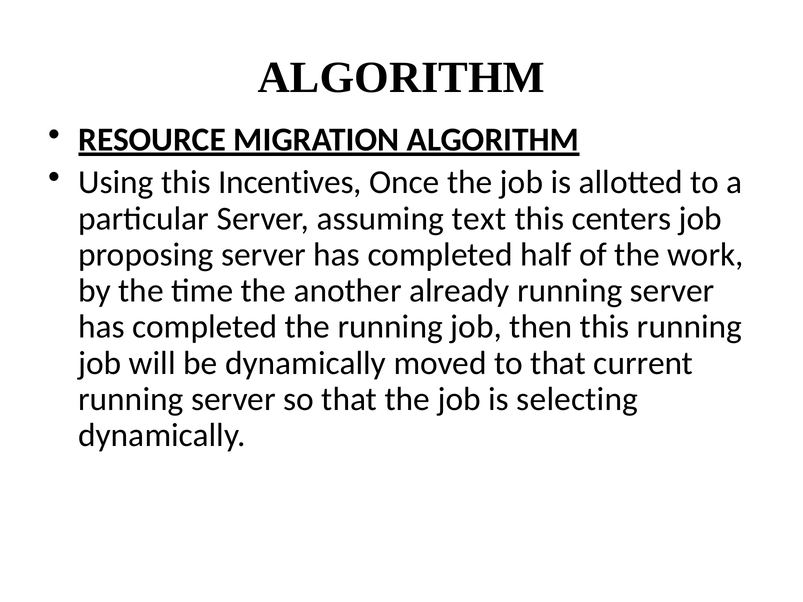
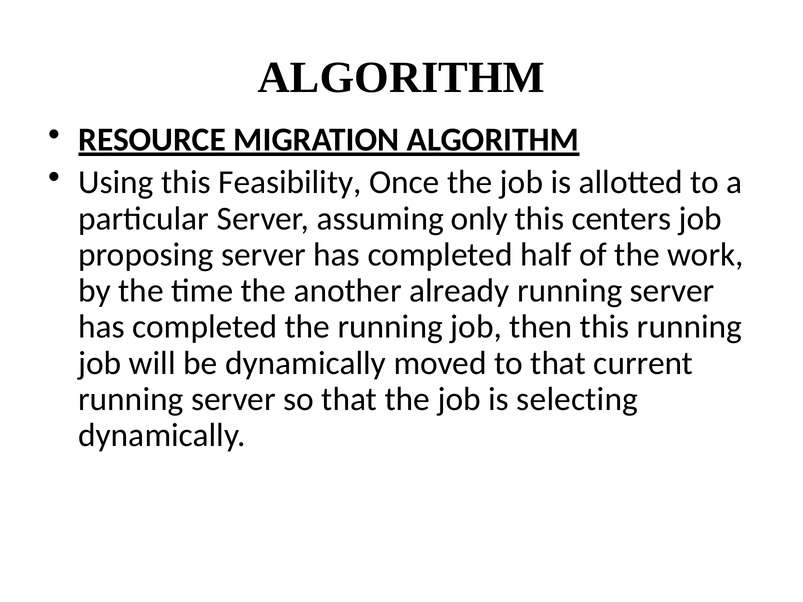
Incentives: Incentives -> Feasibility
text: text -> only
